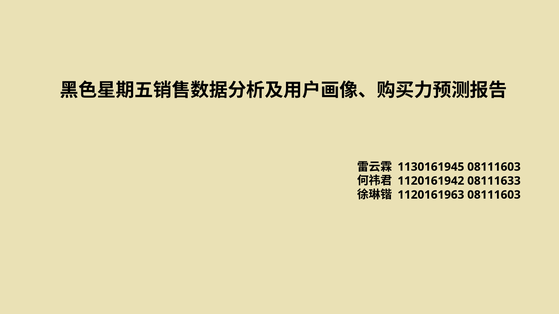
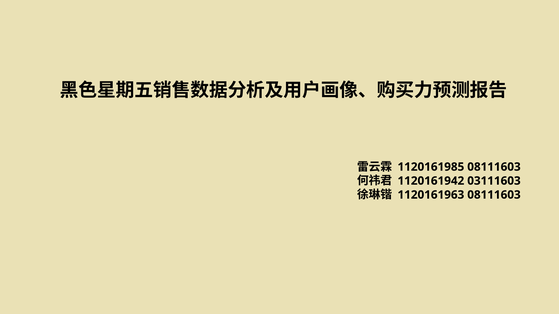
1130161945: 1130161945 -> 1120161985
08111633: 08111633 -> 03111603
